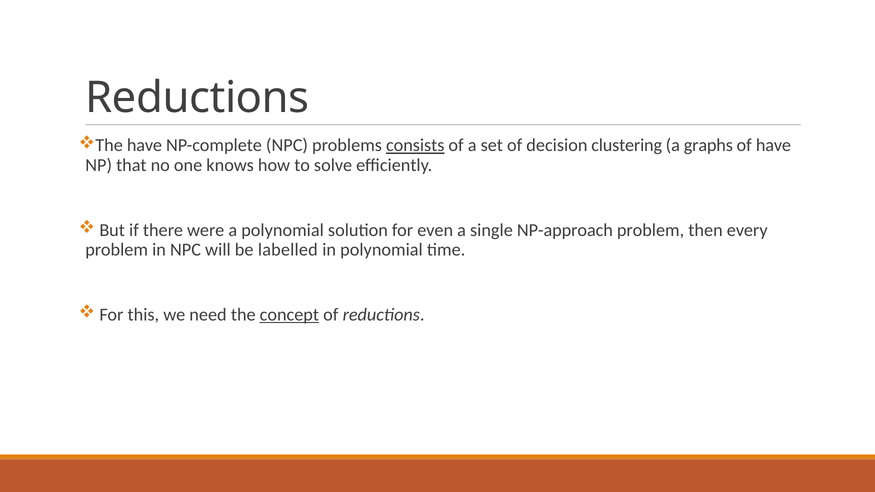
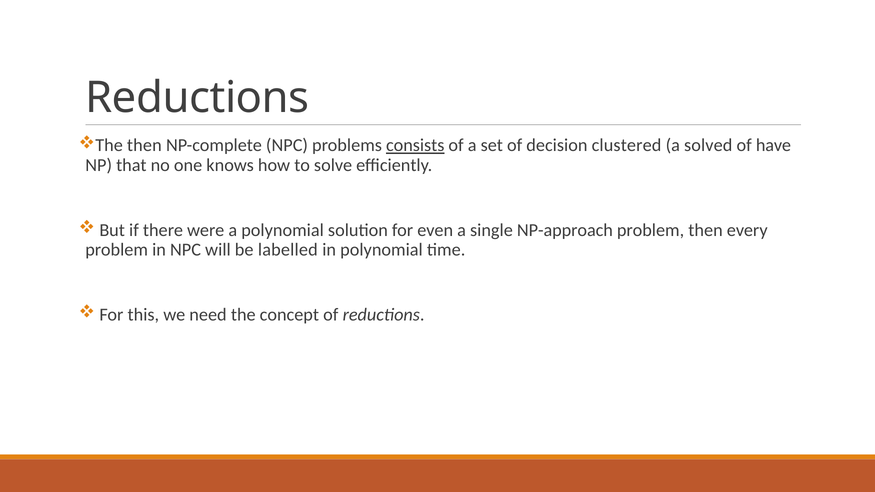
The have: have -> then
clustering: clustering -> clustered
graphs: graphs -> solved
concept underline: present -> none
